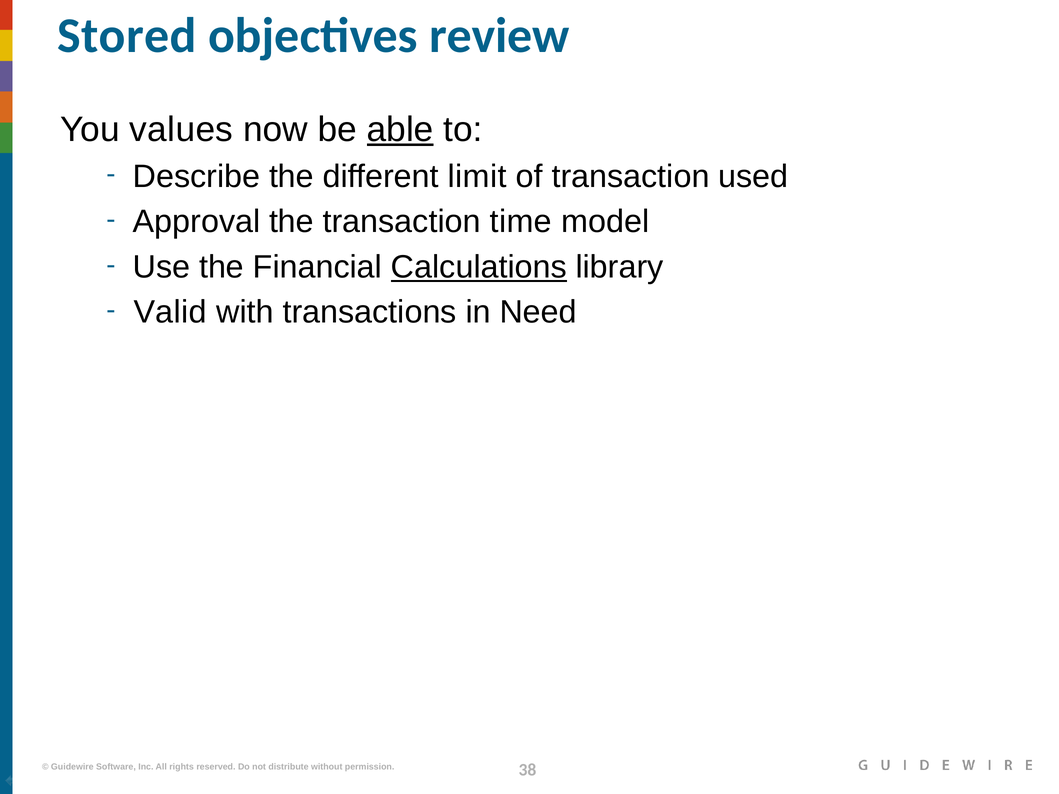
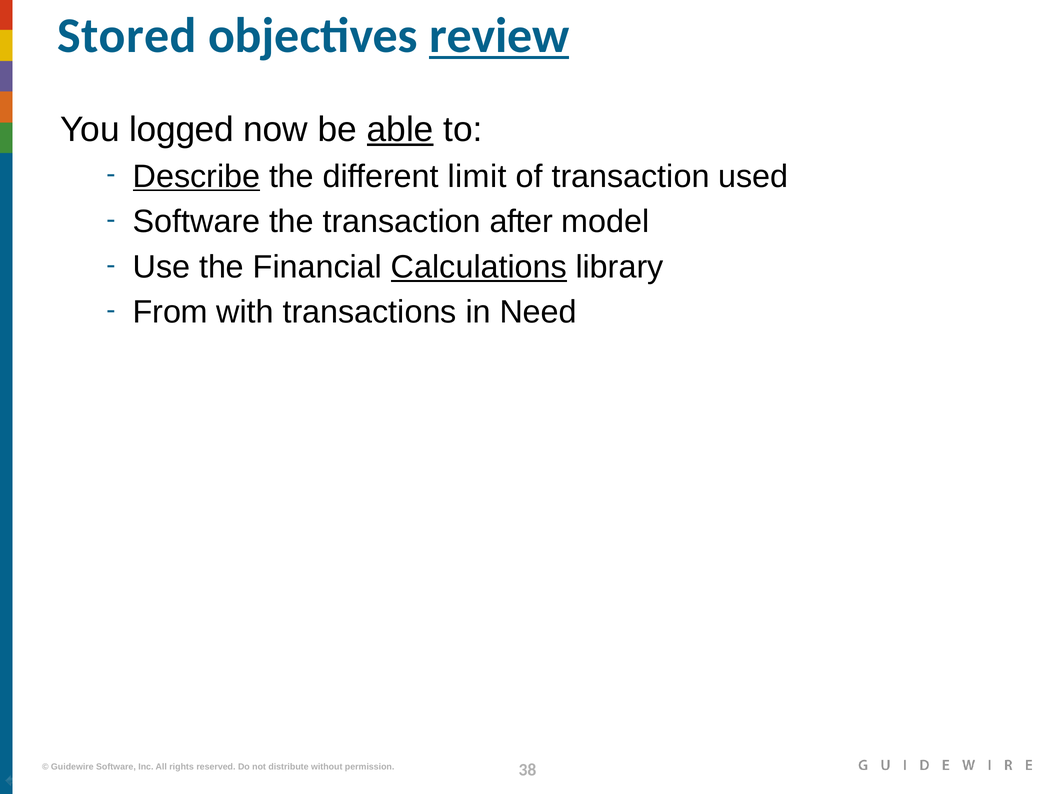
review underline: none -> present
values: values -> logged
Describe underline: none -> present
Approval at (197, 222): Approval -> Software
time: time -> after
Valid: Valid -> From
